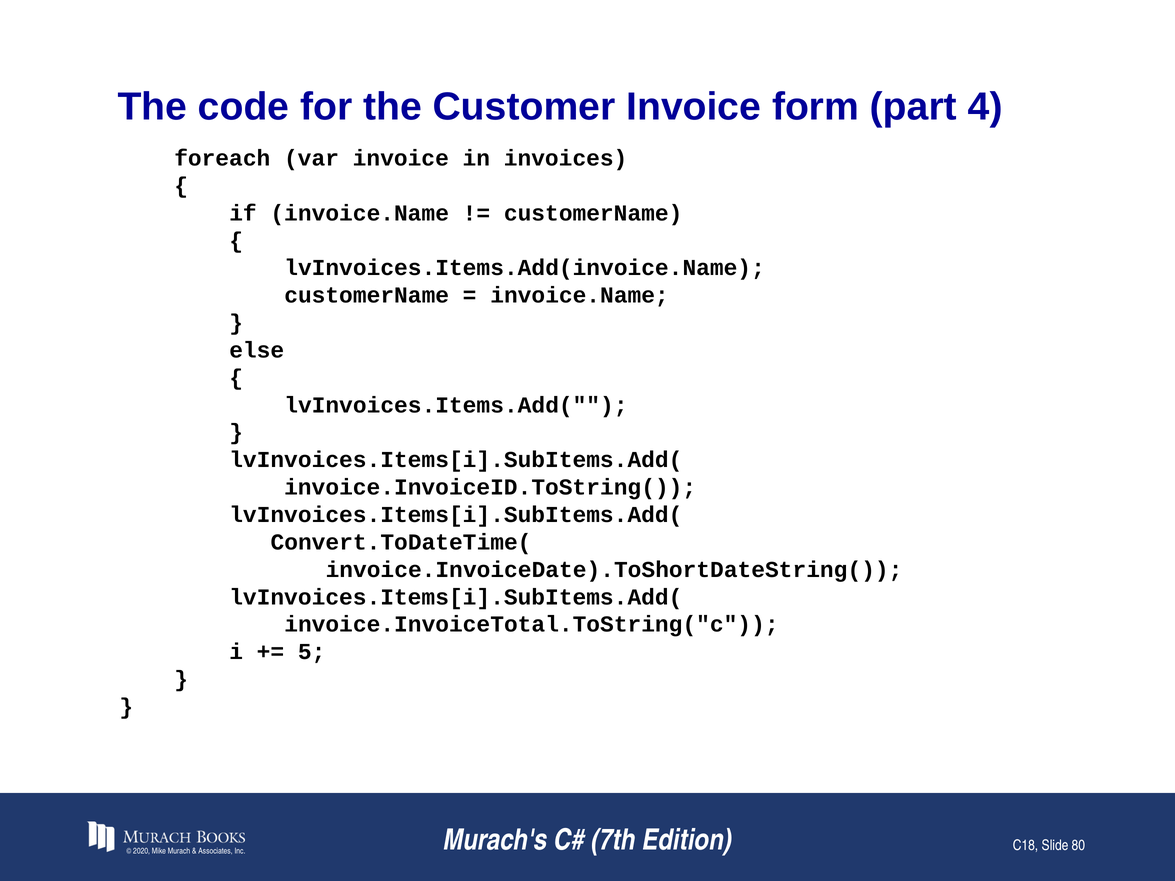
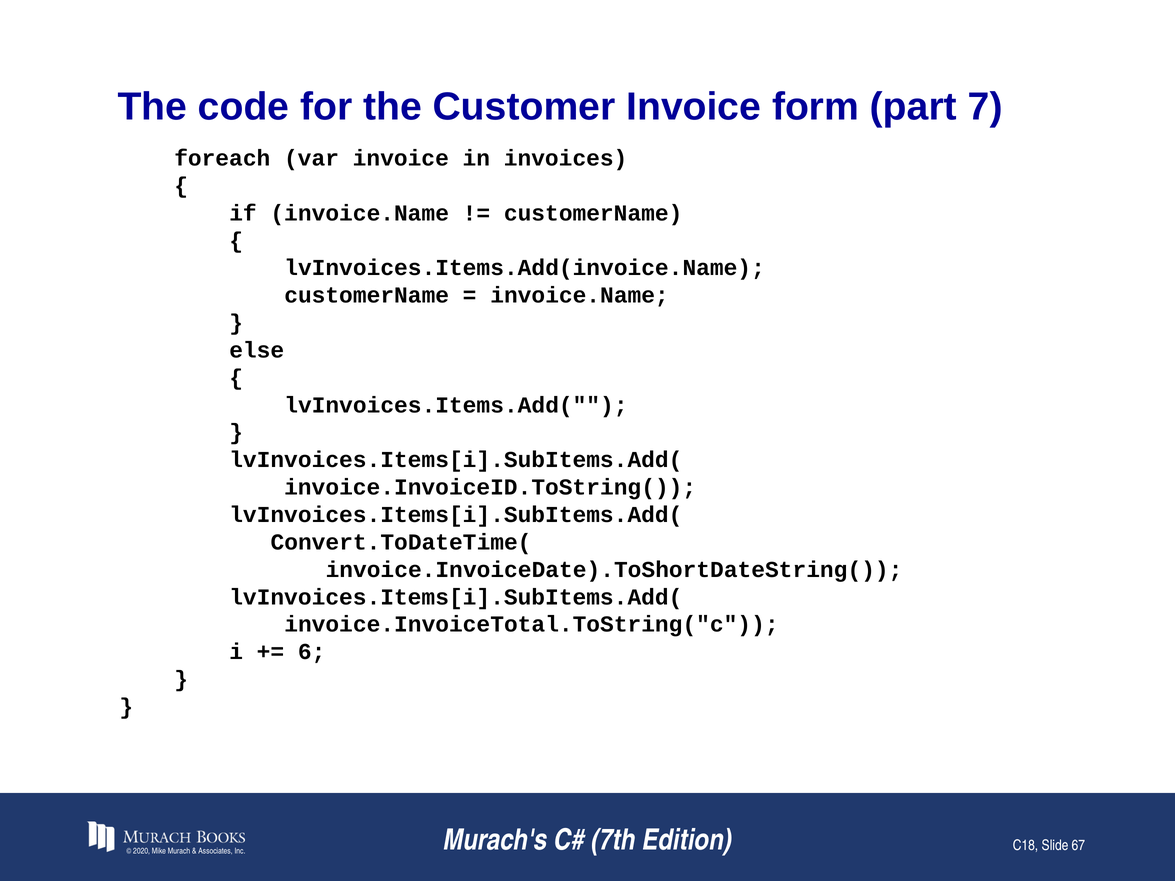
4: 4 -> 7
5: 5 -> 6
80: 80 -> 67
